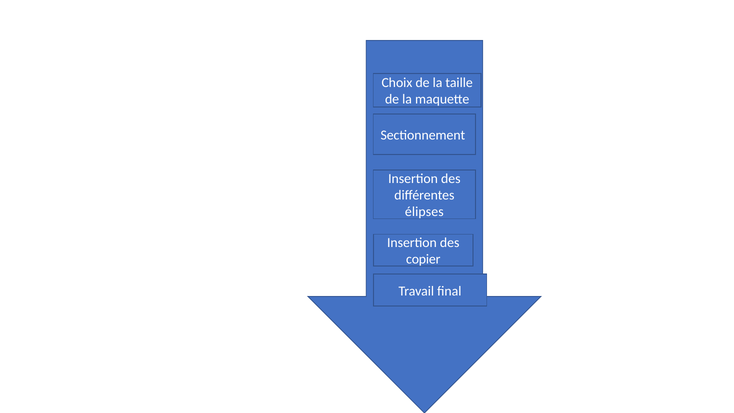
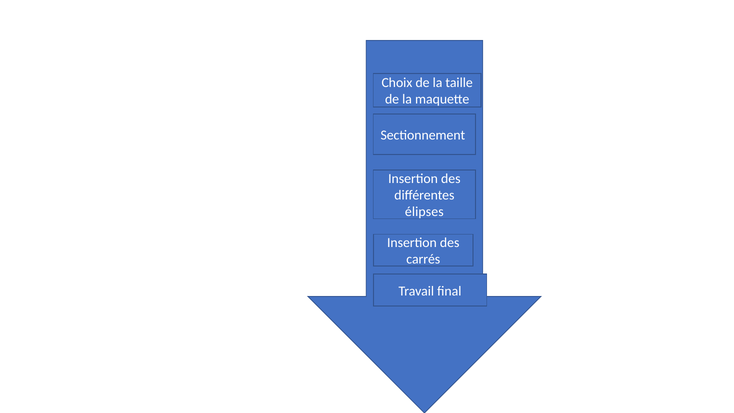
copier: copier -> carrés
